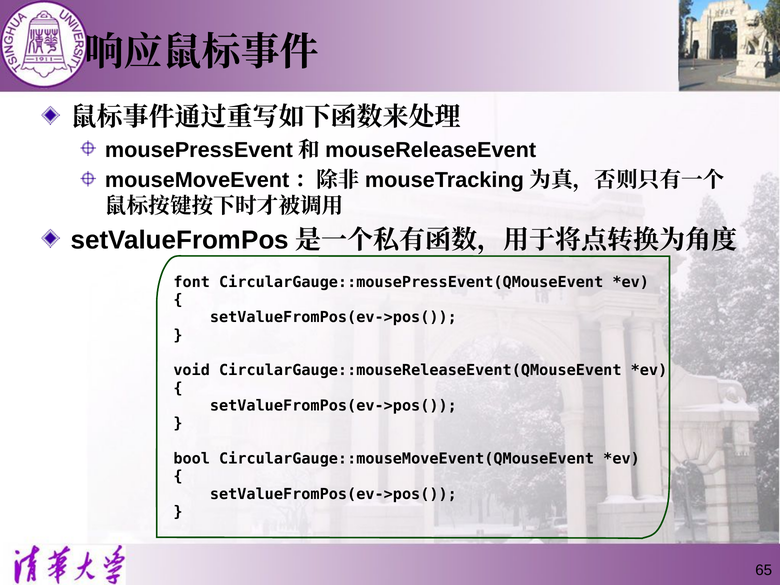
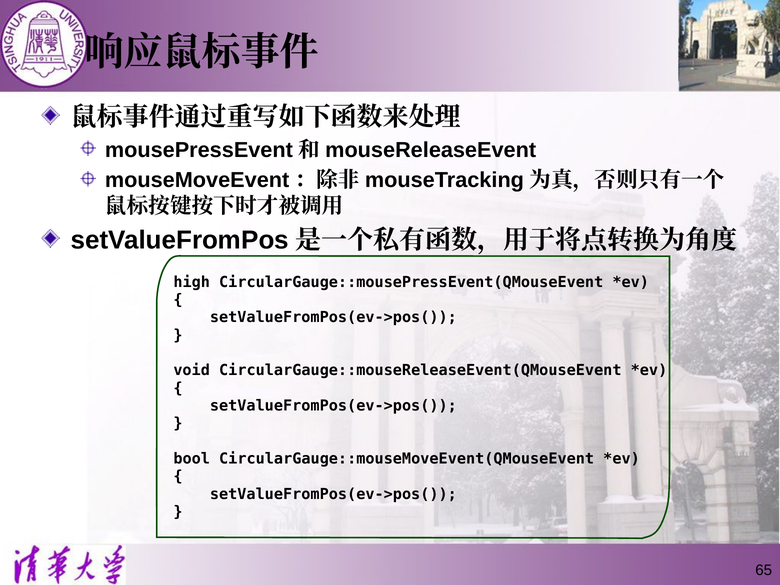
font: font -> high
